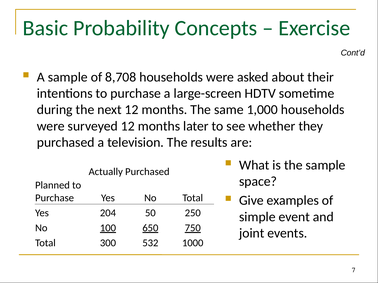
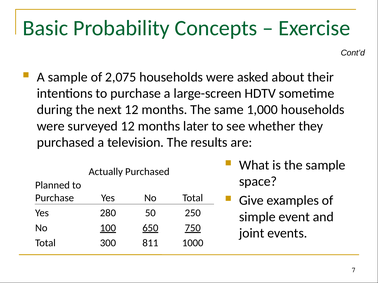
8,708: 8,708 -> 2,075
204: 204 -> 280
532: 532 -> 811
